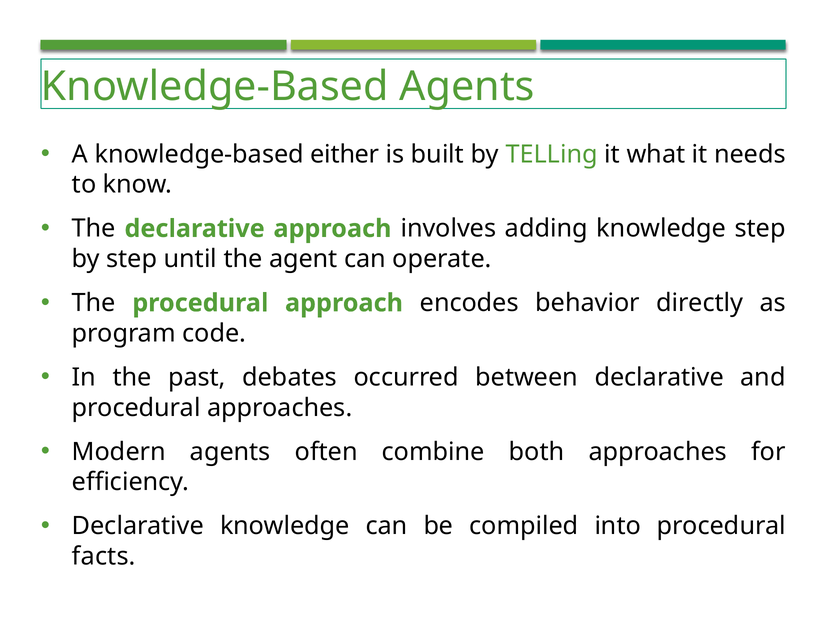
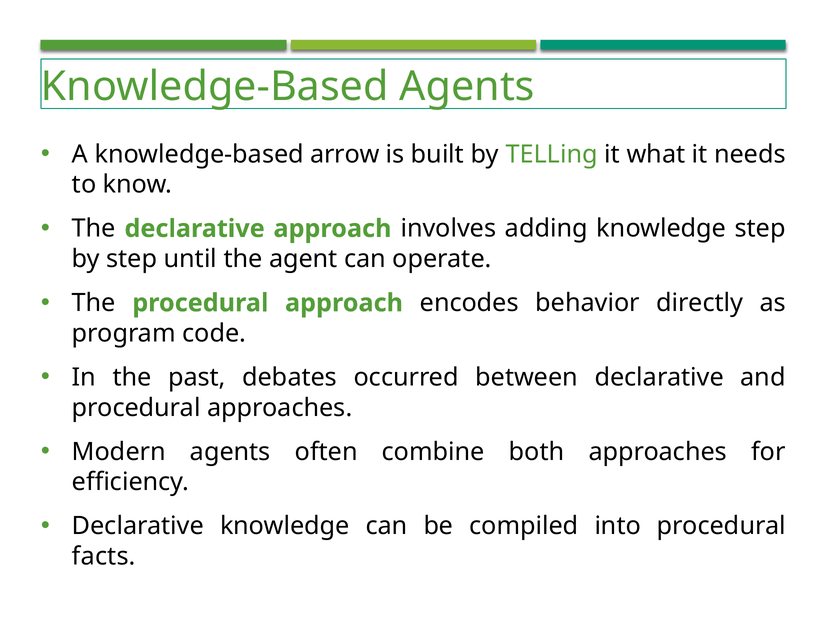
either: either -> arrow
